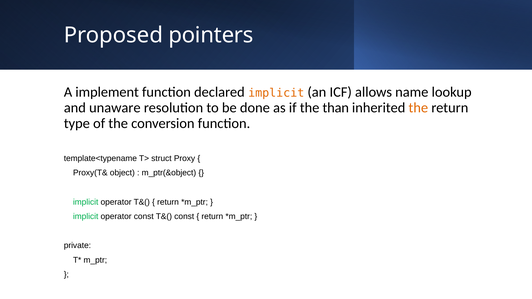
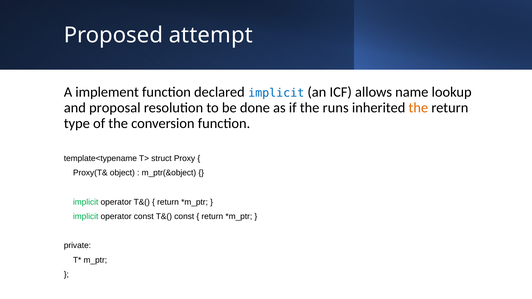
pointers: pointers -> attempt
implicit at (276, 93) colour: orange -> blue
unaware: unaware -> proposal
than: than -> runs
